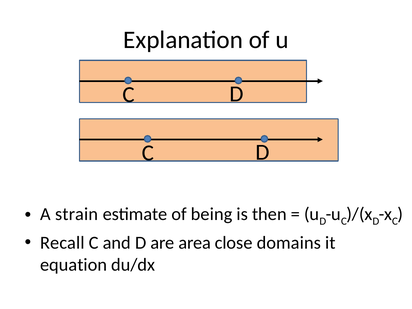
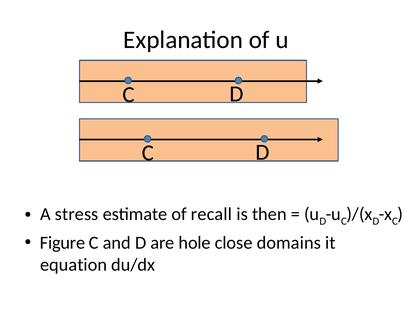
strain: strain -> stress
being: being -> recall
Recall: Recall -> Figure
area: area -> hole
